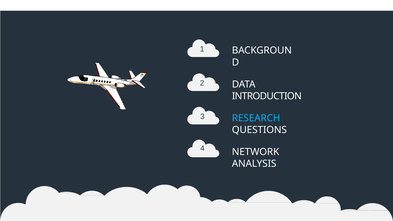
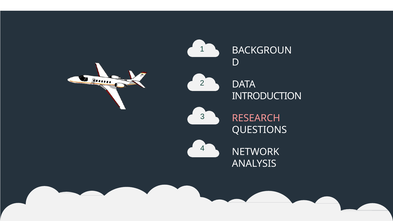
RESEARCH colour: light blue -> pink
